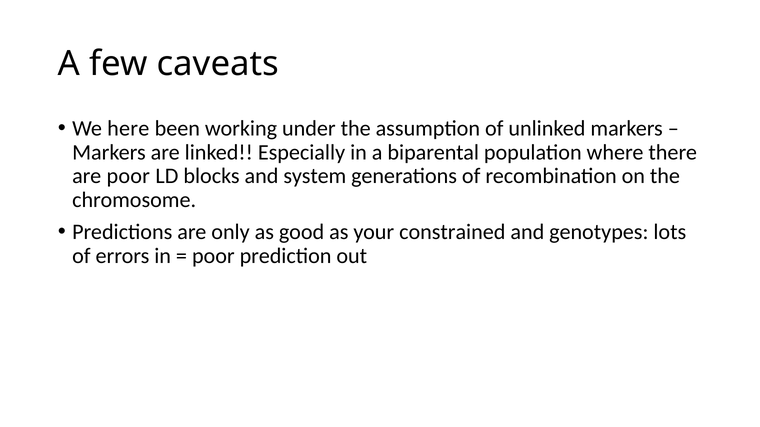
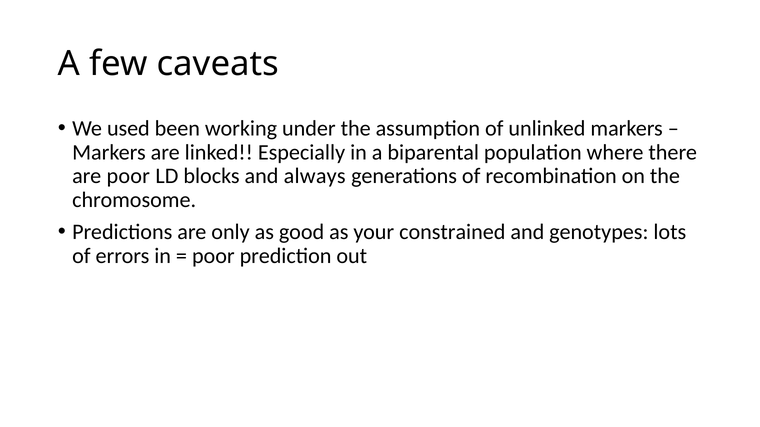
here: here -> used
system: system -> always
